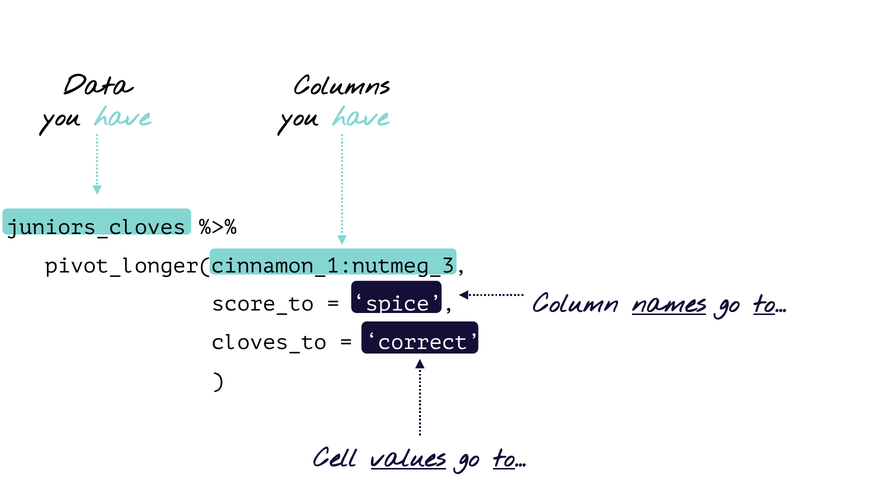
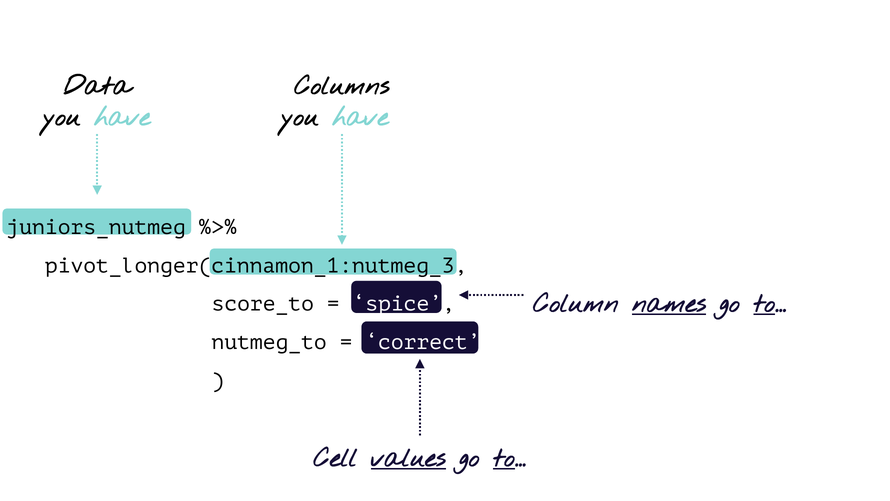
juniors_cloves: juniors_cloves -> juniors_nutmeg
cloves_to: cloves_to -> nutmeg_to
